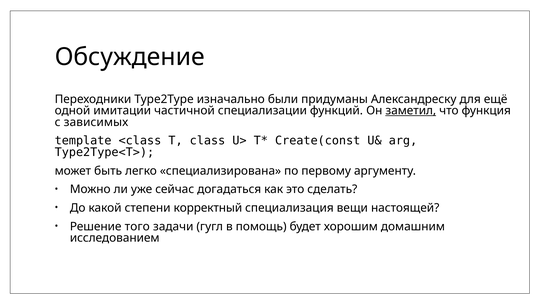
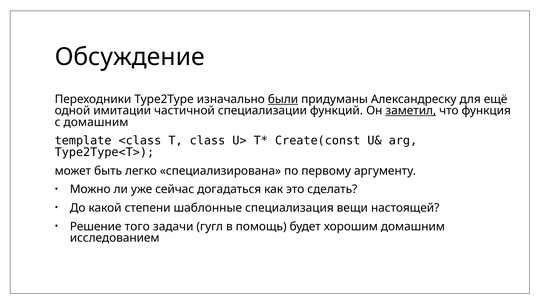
были underline: none -> present
с зависимых: зависимых -> домашним
корректный: корректный -> шаблонные
